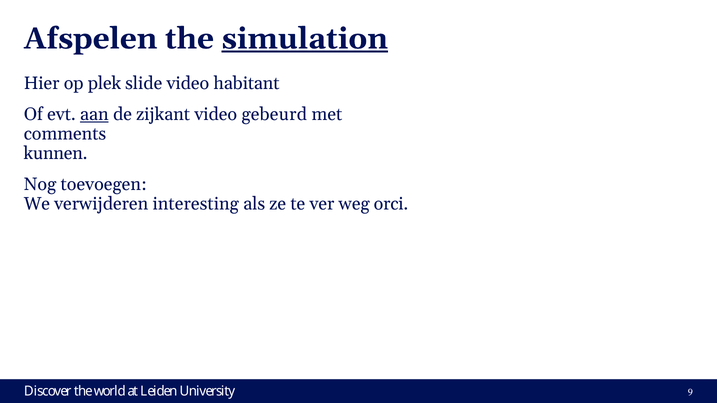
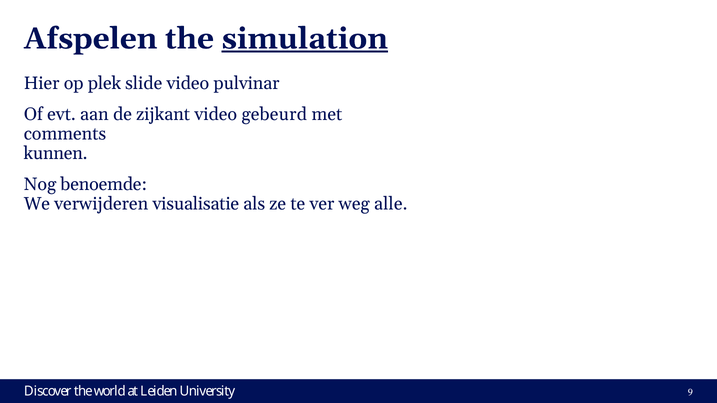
habitant: habitant -> pulvinar
aan underline: present -> none
toevoegen: toevoegen -> benoemde
interesting: interesting -> visualisatie
orci: orci -> alle
